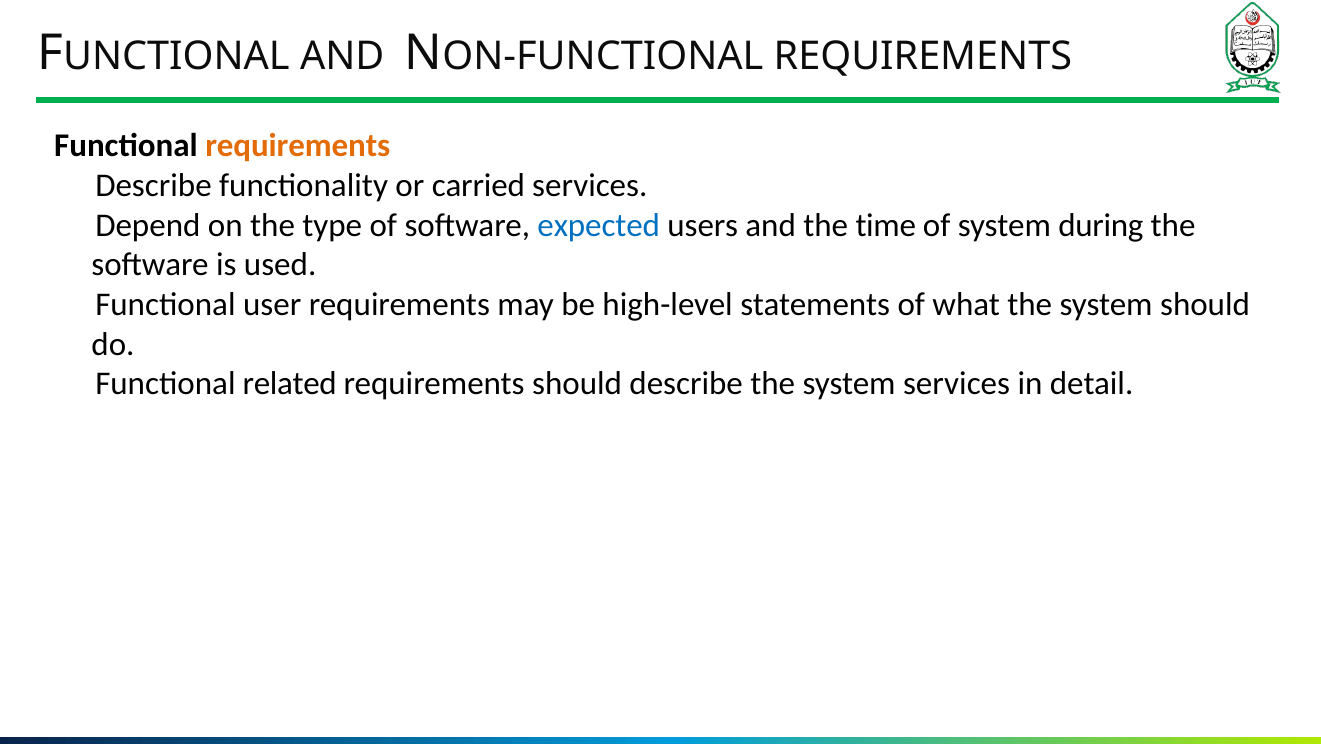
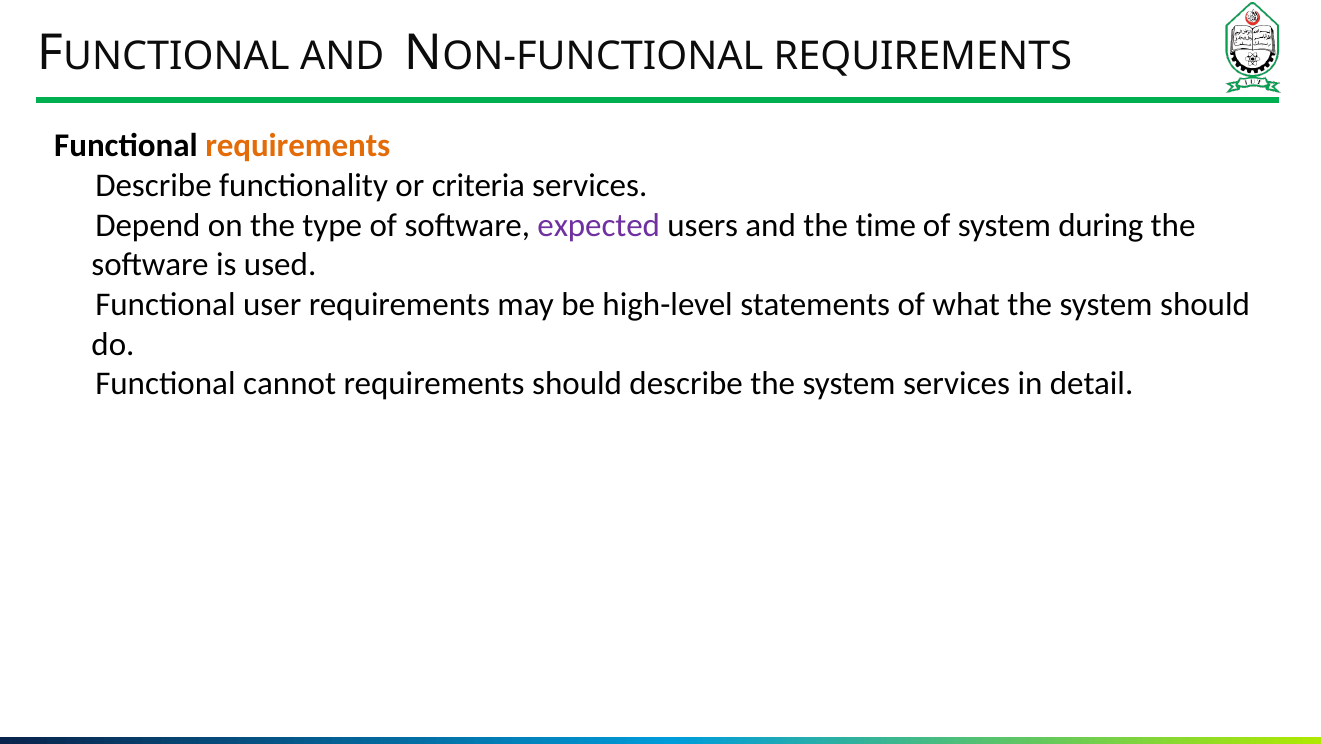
carried: carried -> criteria
expected colour: blue -> purple
related: related -> cannot
